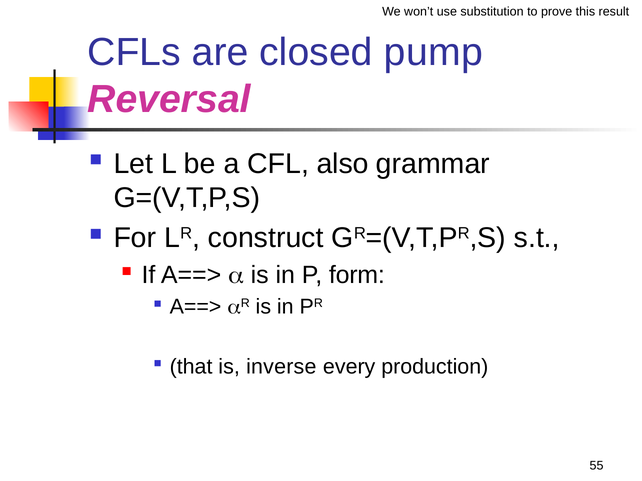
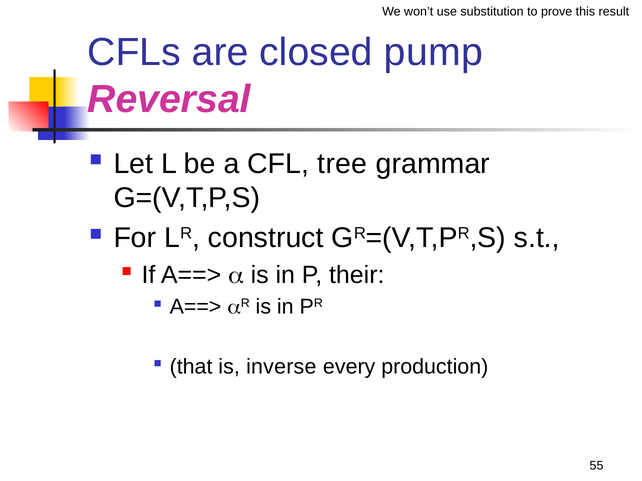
also: also -> tree
form: form -> their
